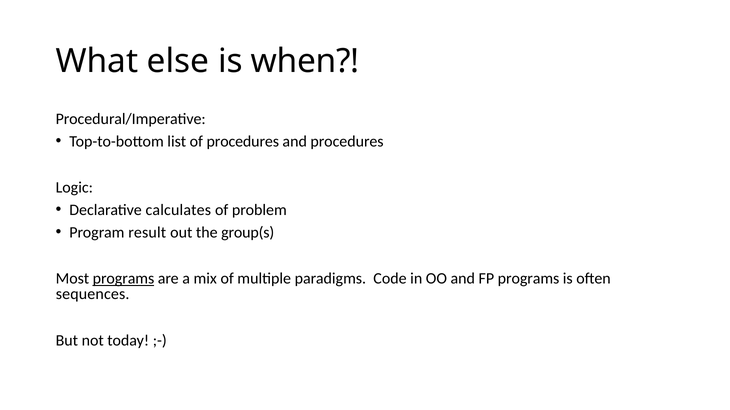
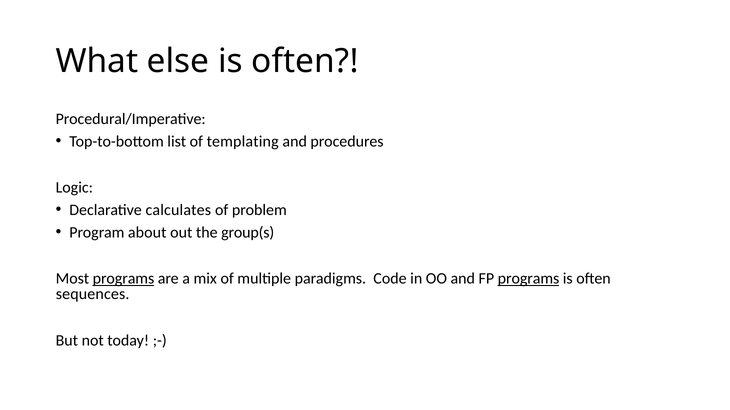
else is when: when -> often
of procedures: procedures -> templating
result: result -> about
programs at (529, 279) underline: none -> present
